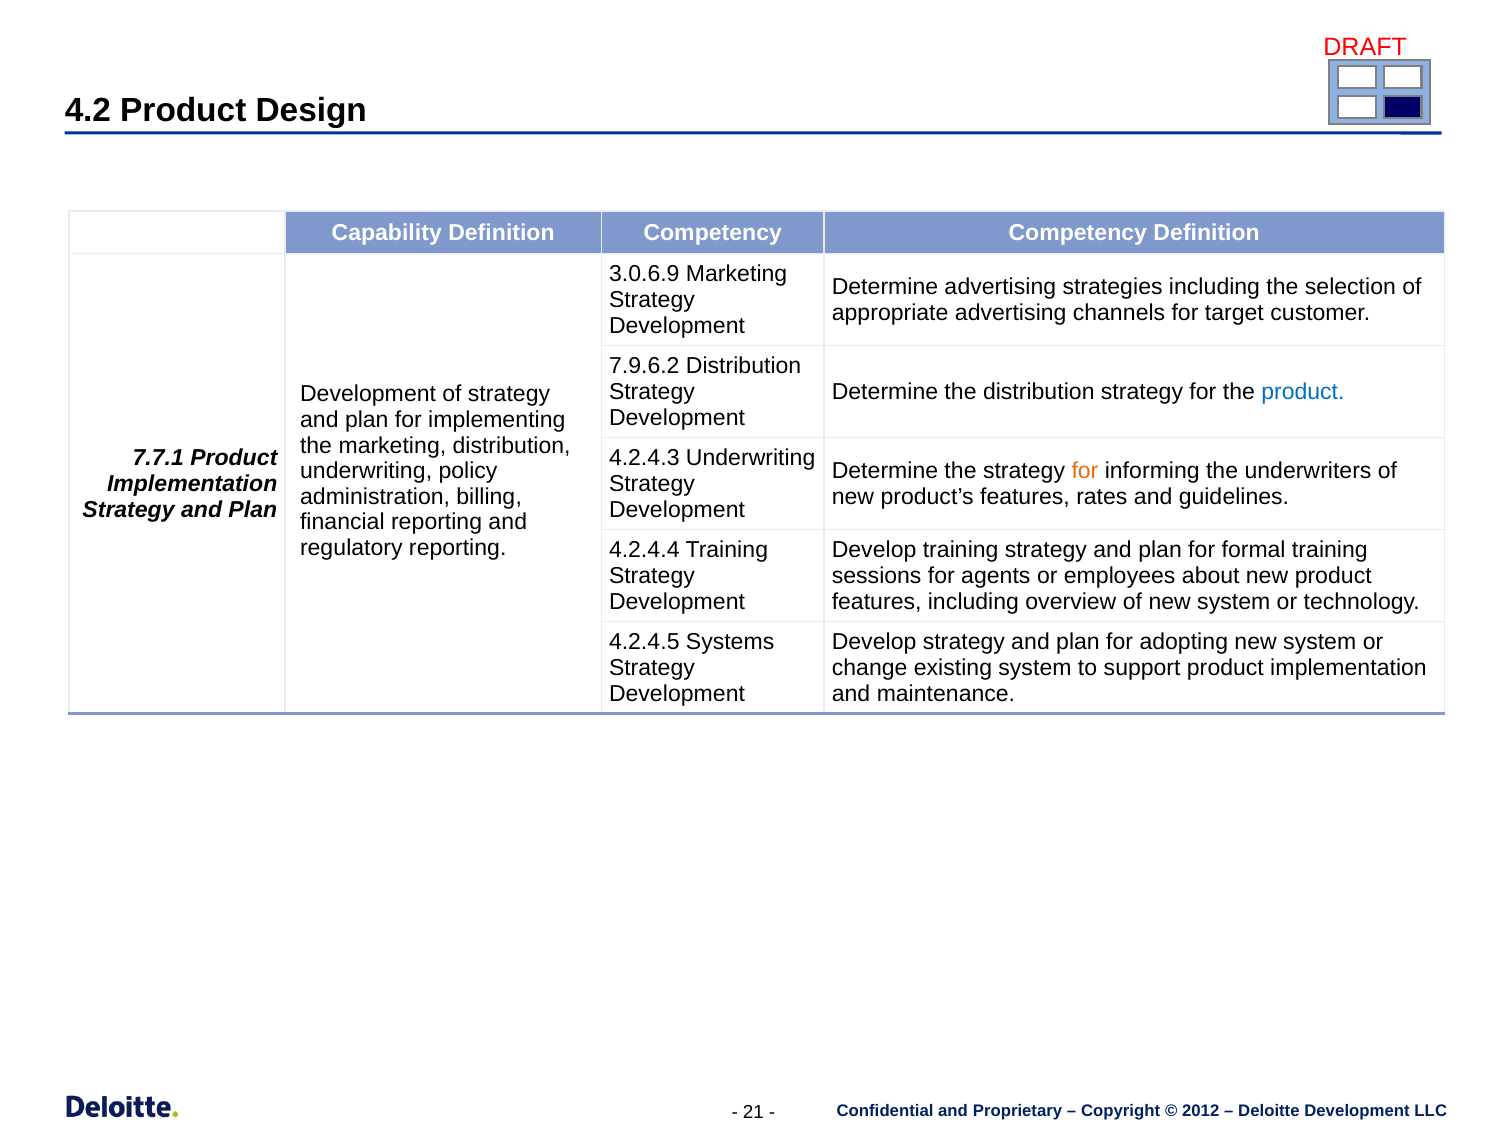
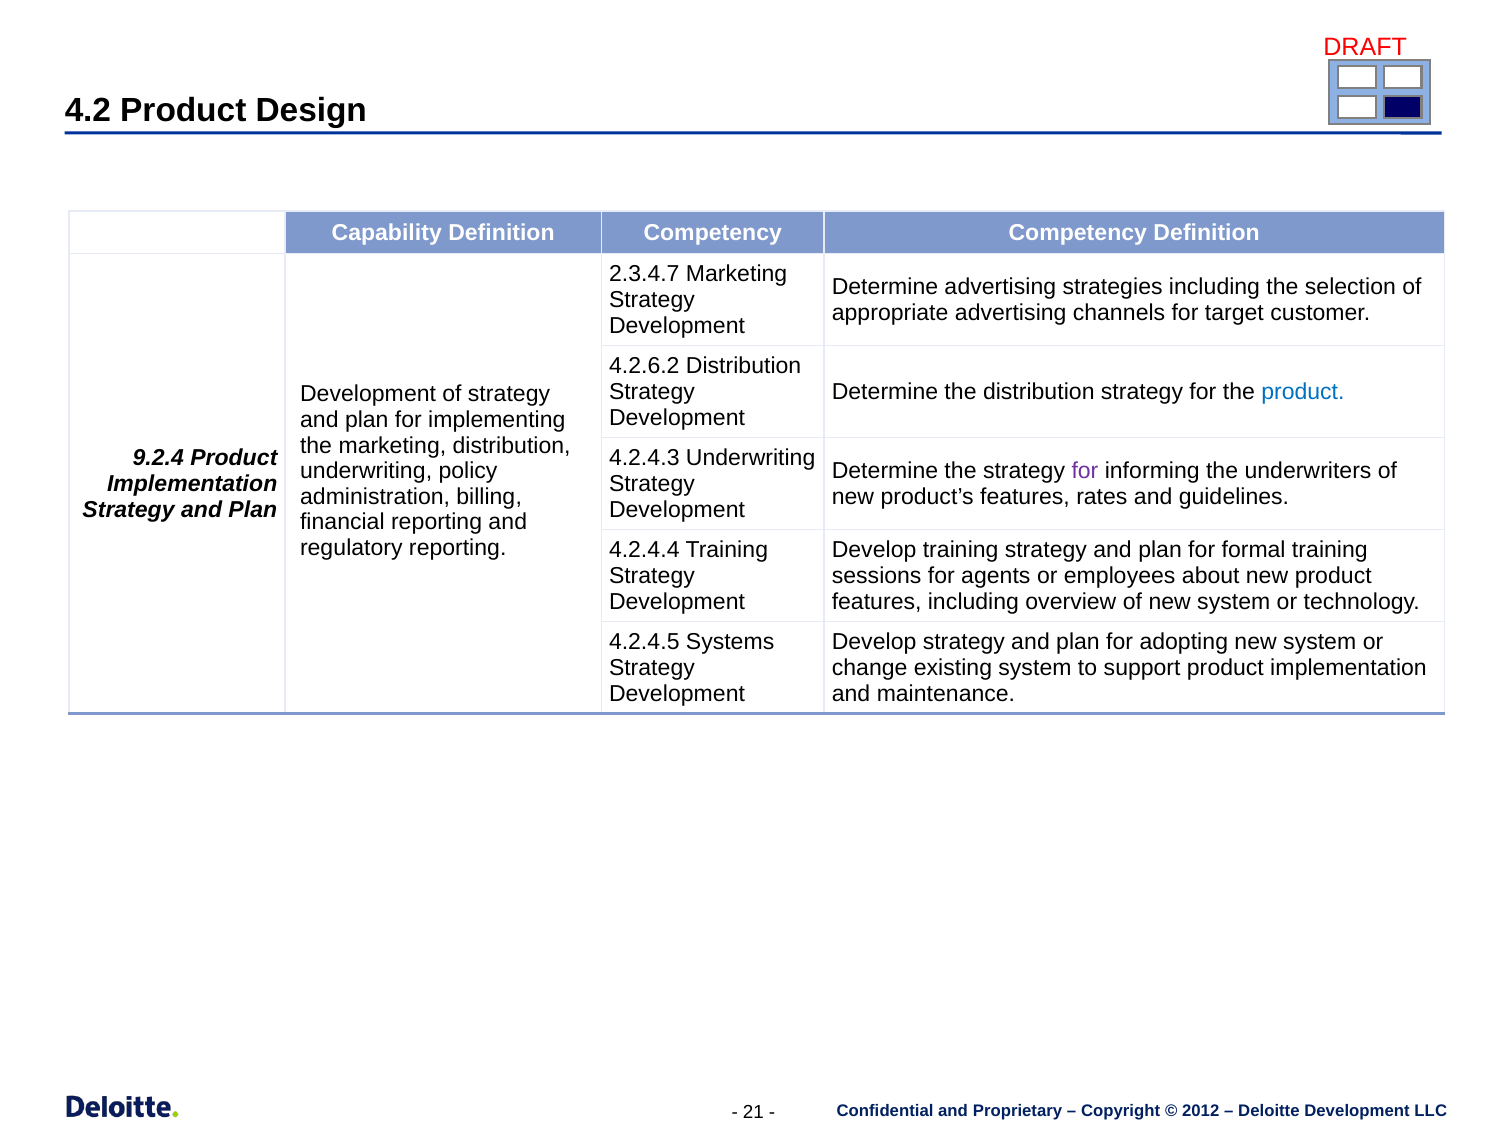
3.0.6.9: 3.0.6.9 -> 2.3.4.7
7.9.6.2: 7.9.6.2 -> 4.2.6.2
7.7.1: 7.7.1 -> 9.2.4
for at (1085, 471) colour: orange -> purple
